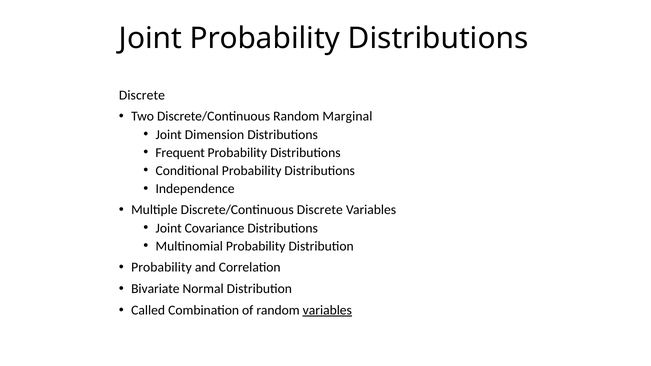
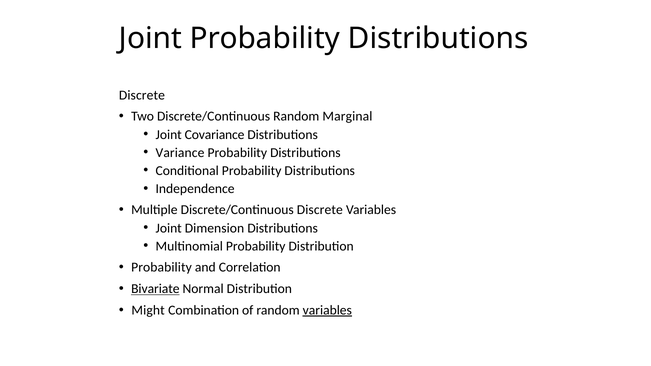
Dimension: Dimension -> Covariance
Frequent: Frequent -> Variance
Covariance: Covariance -> Dimension
Bivariate underline: none -> present
Called: Called -> Might
